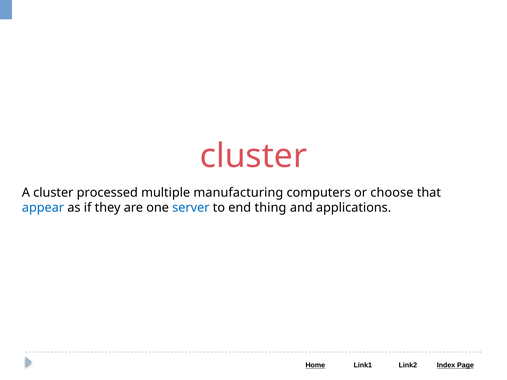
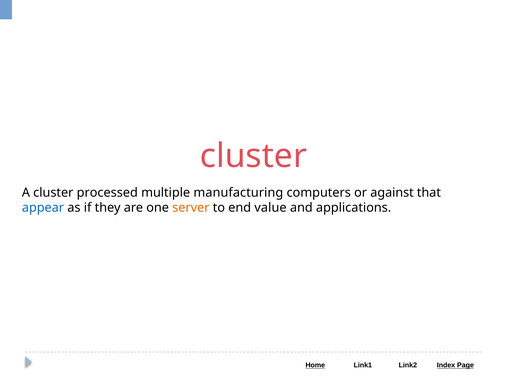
choose: choose -> against
server colour: blue -> orange
thing: thing -> value
